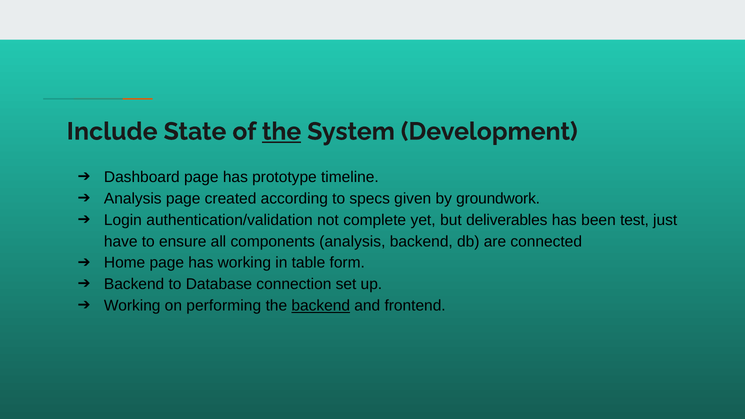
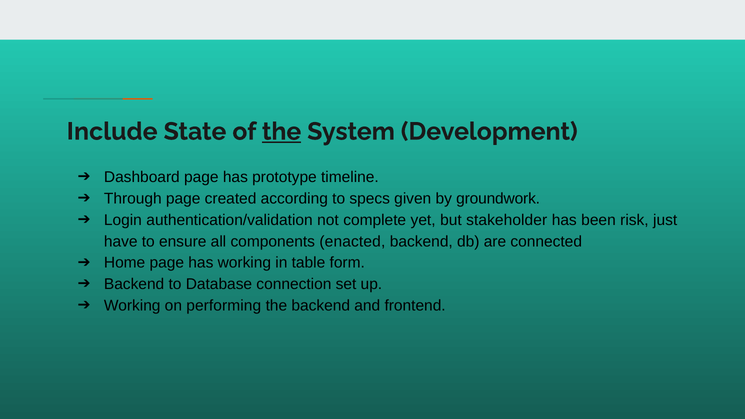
Analysis at (133, 199): Analysis -> Through
deliverables: deliverables -> stakeholder
test: test -> risk
components analysis: analysis -> enacted
backend at (321, 306) underline: present -> none
